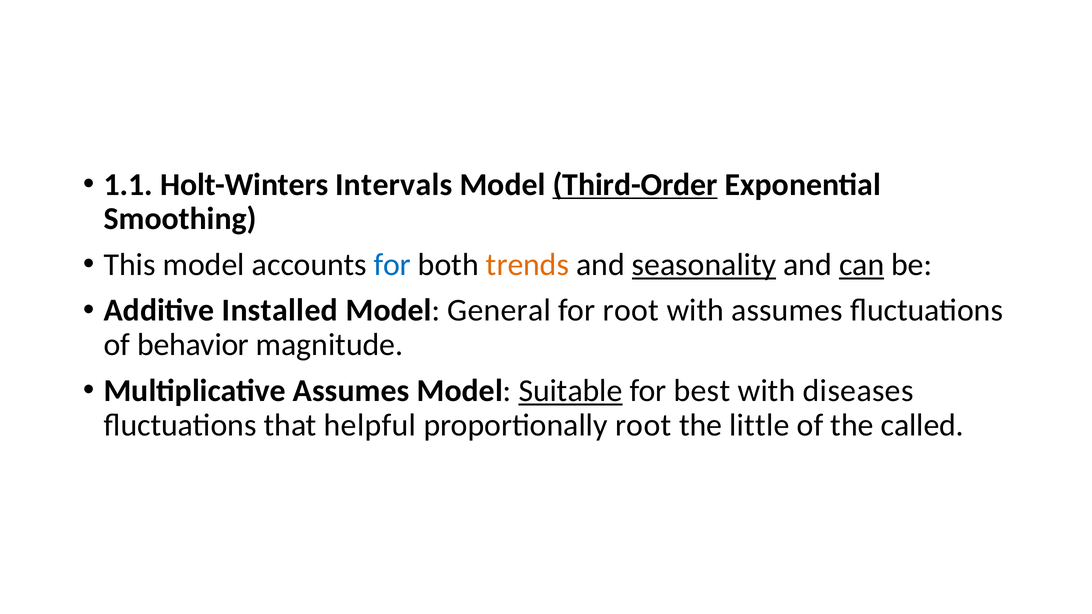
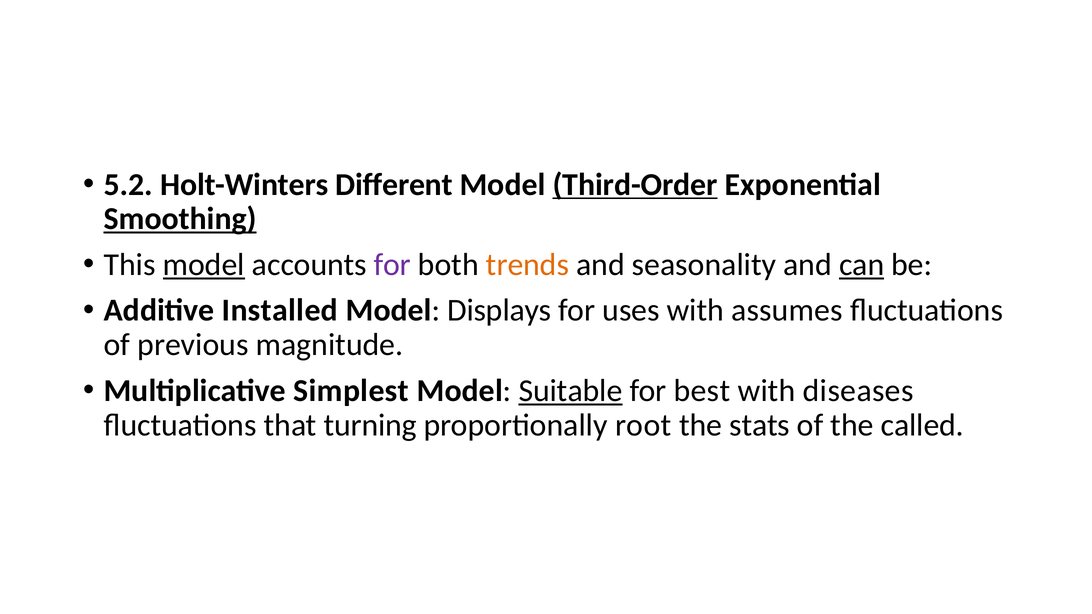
1.1: 1.1 -> 5.2
Intervals: Intervals -> Different
Smoothing underline: none -> present
model at (204, 265) underline: none -> present
for at (392, 265) colour: blue -> purple
seasonality underline: present -> none
General: General -> Displays
for root: root -> uses
behavior: behavior -> previous
Multiplicative Assumes: Assumes -> Simplest
helpful: helpful -> turning
little: little -> stats
